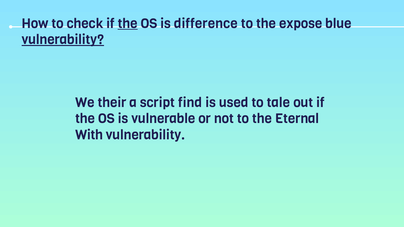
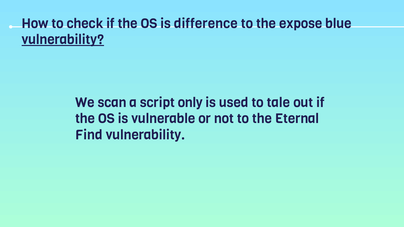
the at (128, 24) underline: present -> none
their: their -> scan
find: find -> only
With: With -> Find
